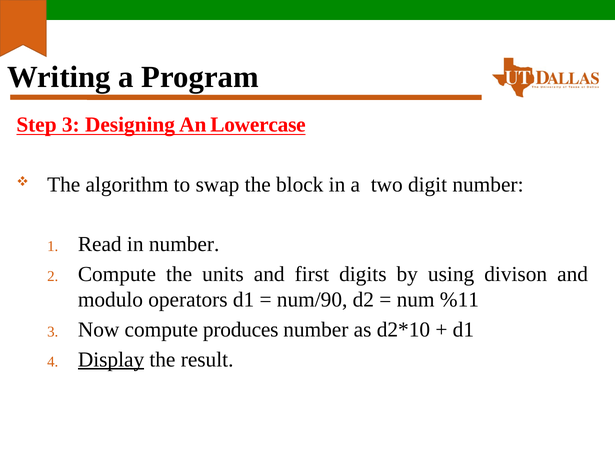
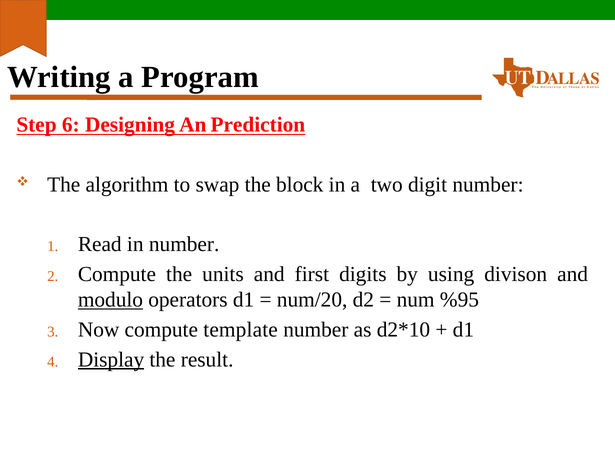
Step 3: 3 -> 6
Lowercase: Lowercase -> Prediction
modulo underline: none -> present
num/90: num/90 -> num/20
%11: %11 -> %95
produces: produces -> template
